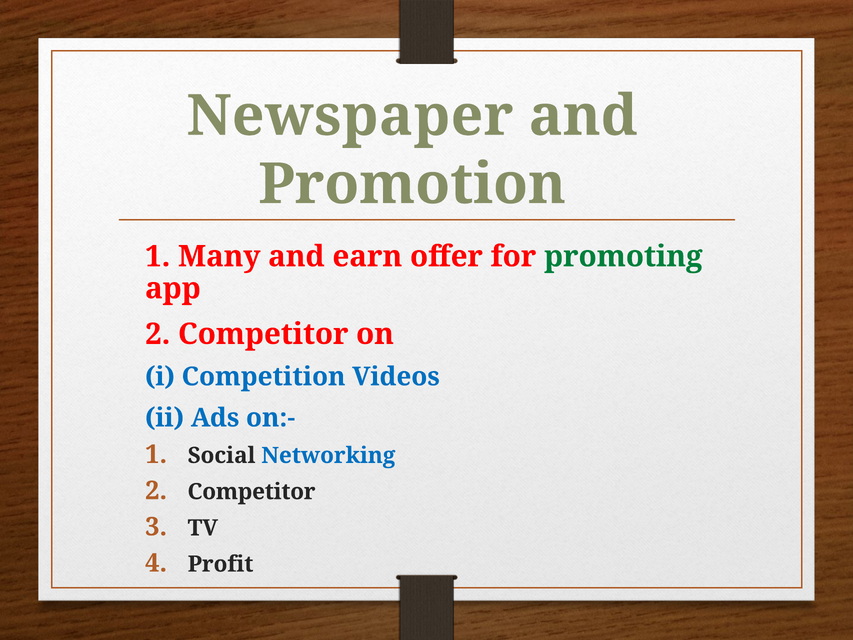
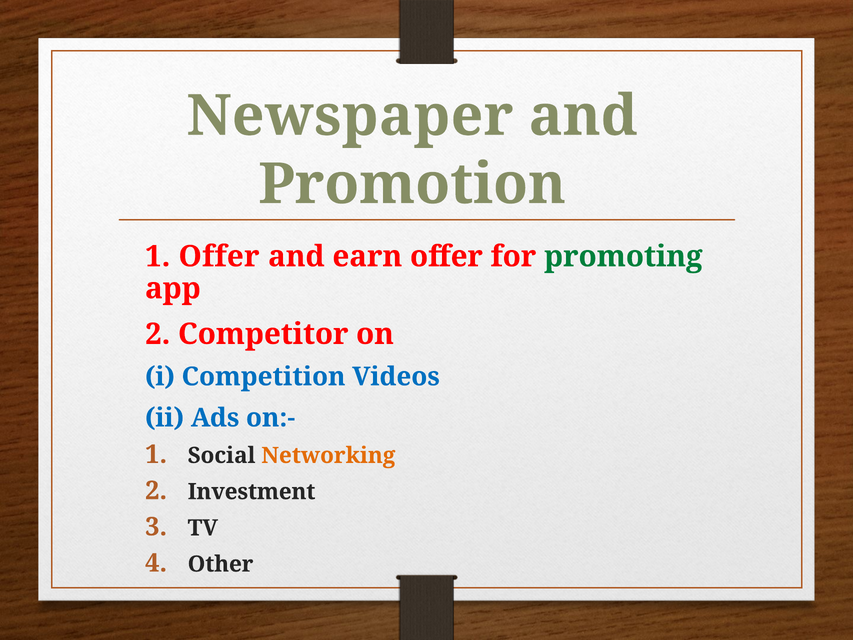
1 Many: Many -> Offer
Networking colour: blue -> orange
Competitor at (252, 492): Competitor -> Investment
Profit: Profit -> Other
